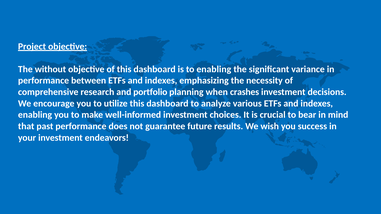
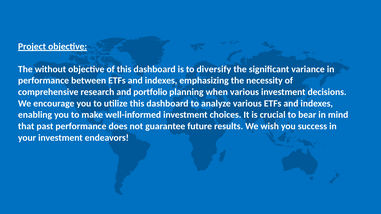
to enabling: enabling -> diversify
when crashes: crashes -> various
